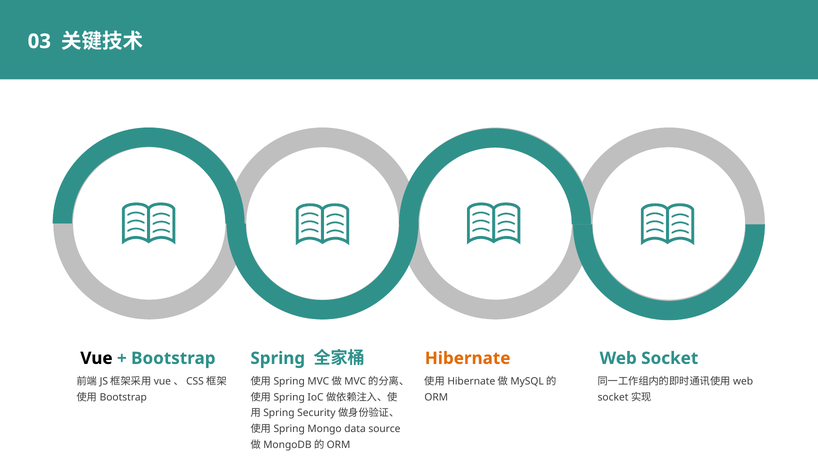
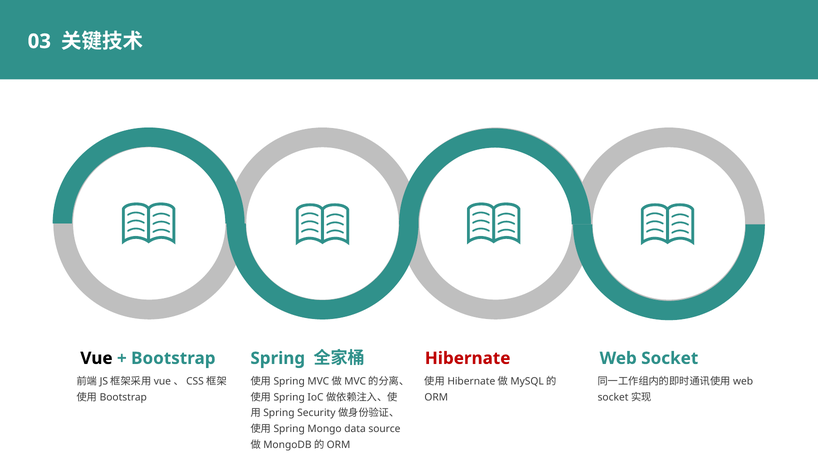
Hibernate colour: orange -> red
